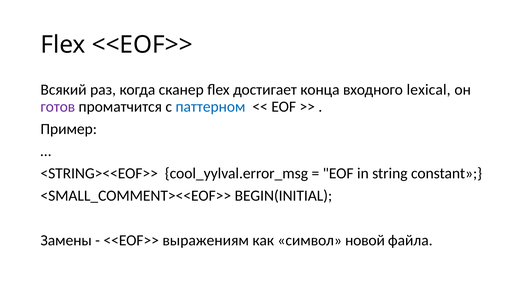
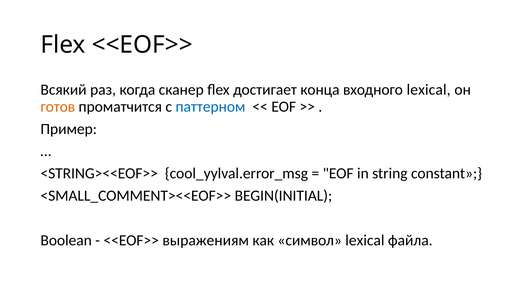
готов colour: purple -> orange
Замены: Замены -> Boolean
символ новой: новой -> lexical
